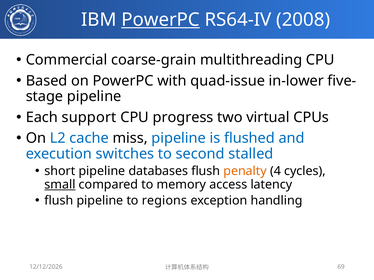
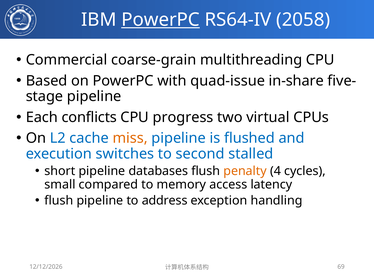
2008: 2008 -> 2058
in-lower: in-lower -> in-share
support: support -> conflicts
miss colour: black -> orange
small underline: present -> none
regions: regions -> address
